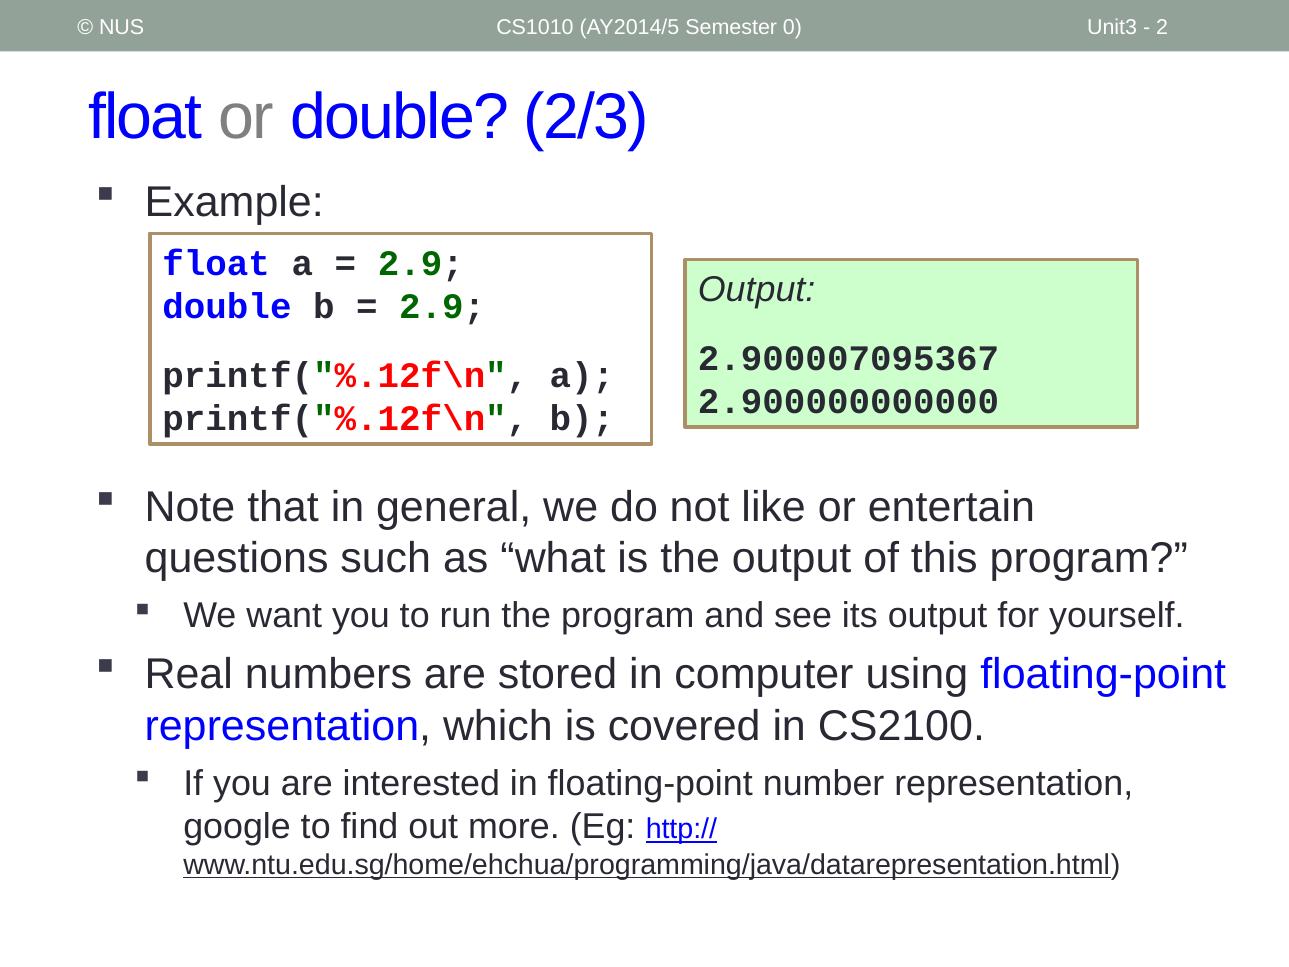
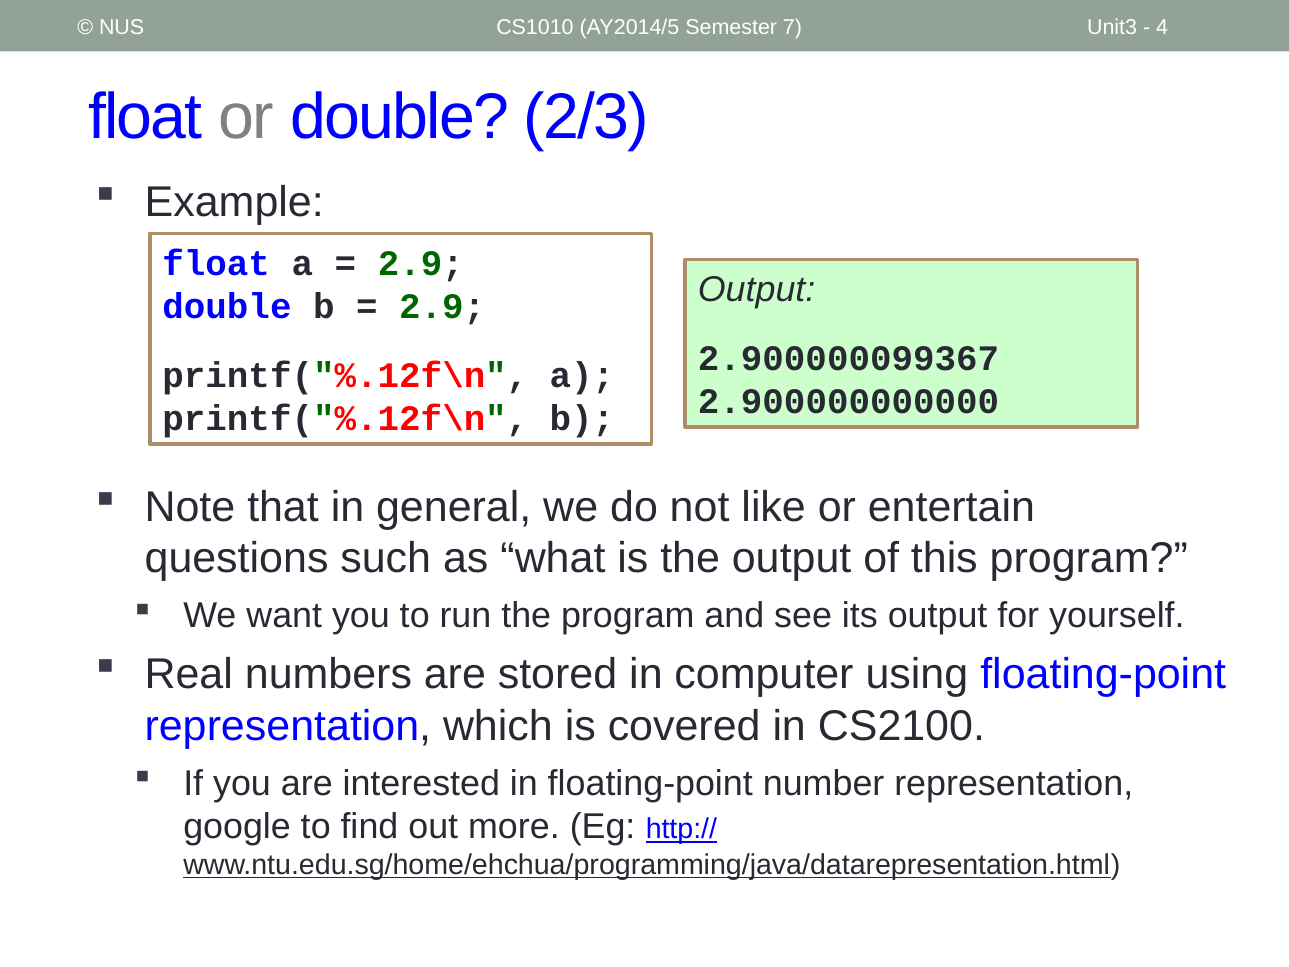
0: 0 -> 7
2: 2 -> 4
2.900007095367: 2.900007095367 -> 2.900000099367
